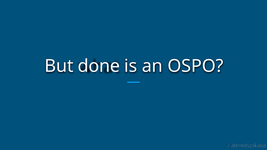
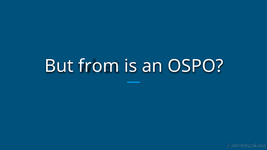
done: done -> from
